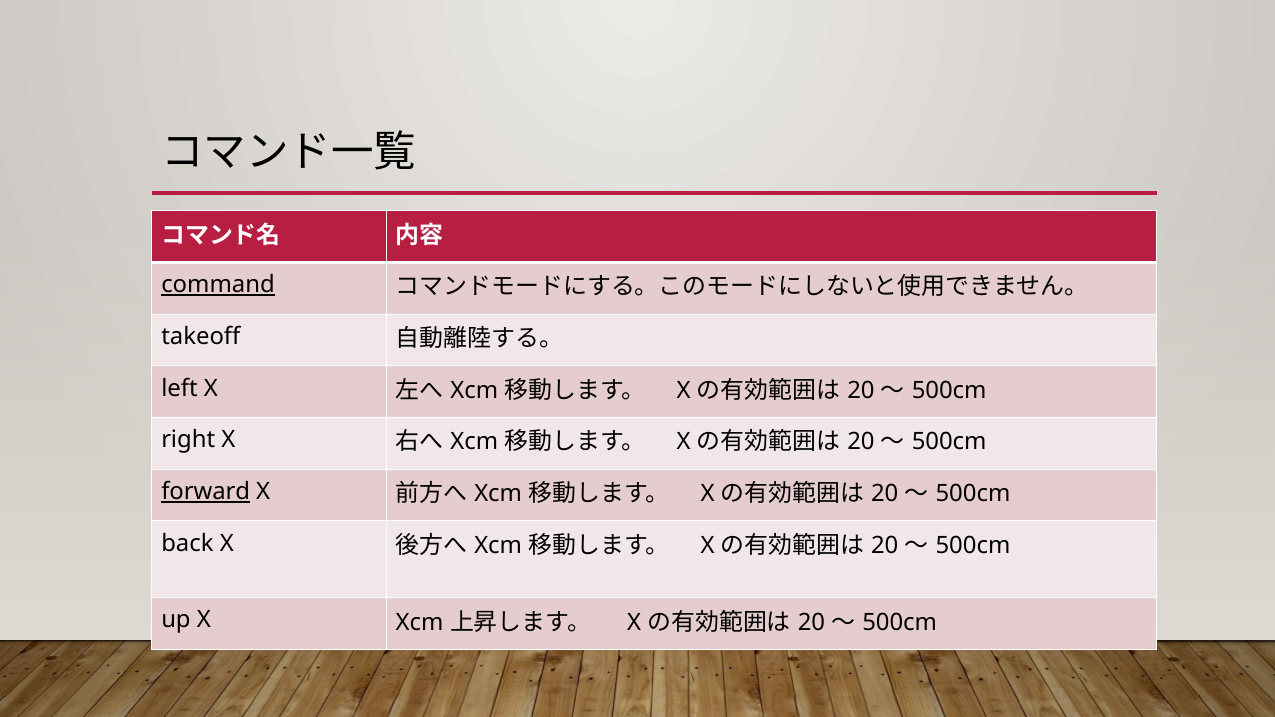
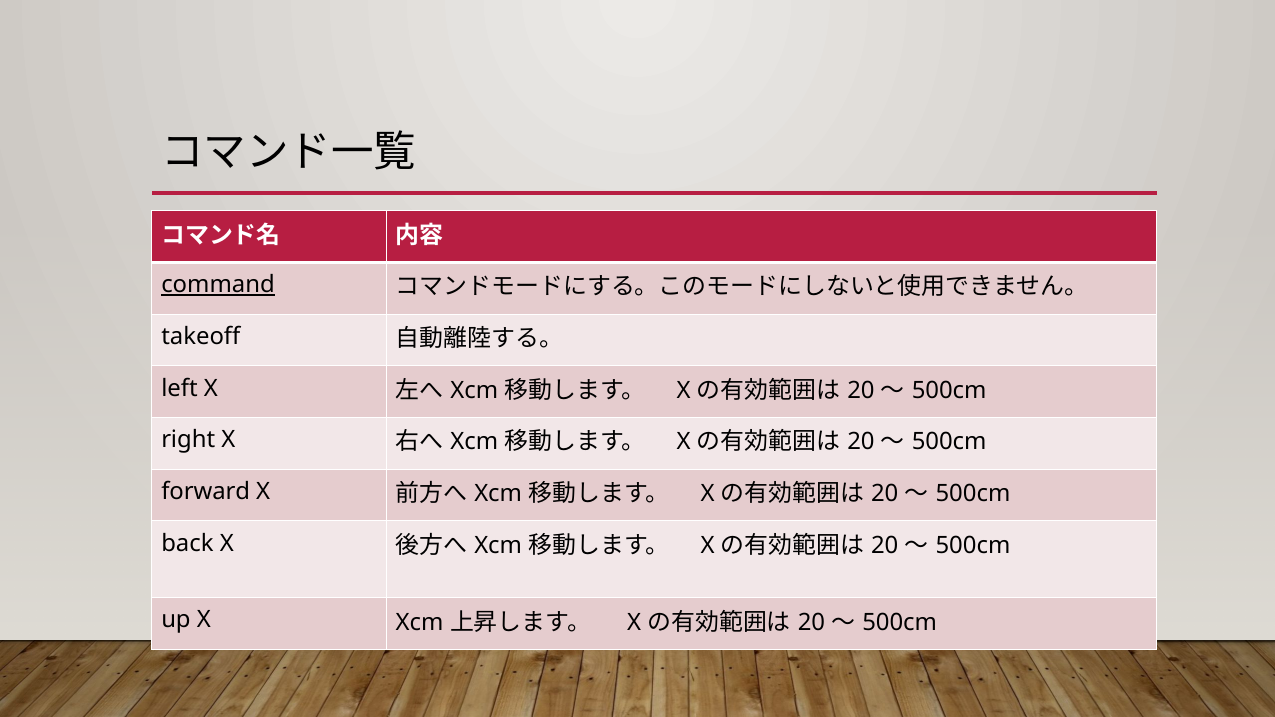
forward underline: present -> none
